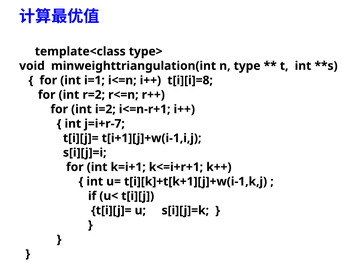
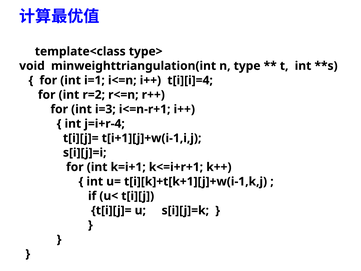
t[i][i]=8: t[i][i]=8 -> t[i][i]=4
i=2: i=2 -> i=3
j=i+r-7: j=i+r-7 -> j=i+r-4
